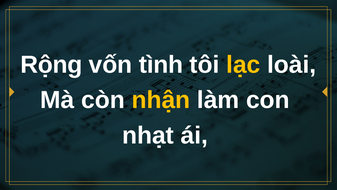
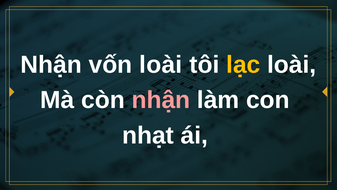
Rộng at (51, 64): Rộng -> Nhận
vốn tình: tình -> loài
nhận at (161, 100) colour: yellow -> pink
